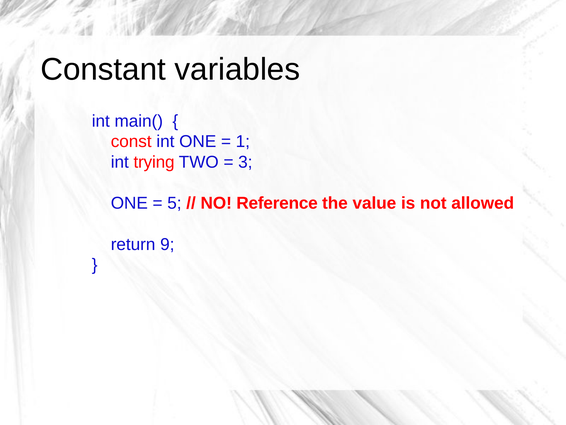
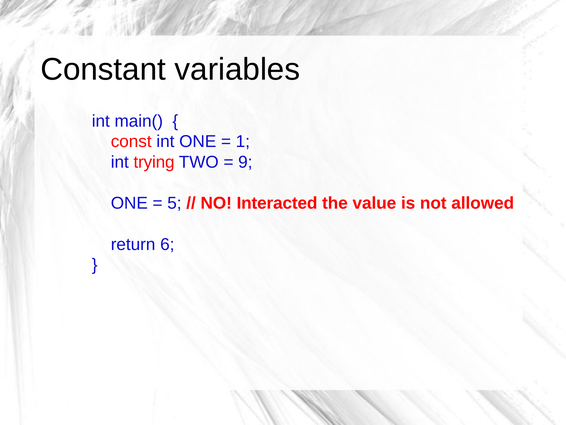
3: 3 -> 9
Reference: Reference -> Interacted
9: 9 -> 6
